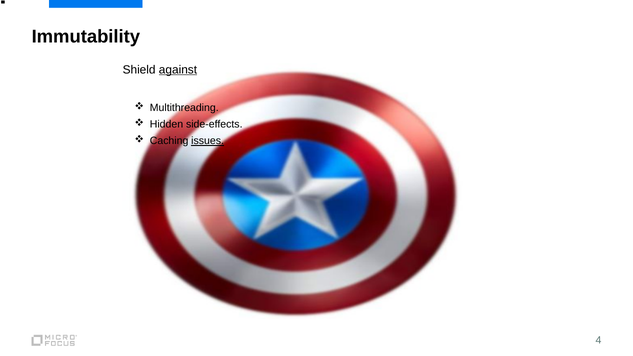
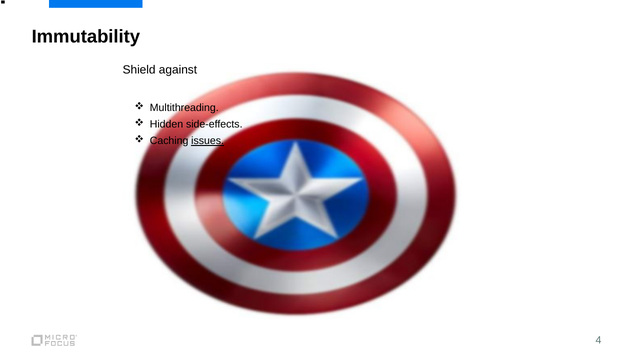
against at (178, 70) underline: present -> none
